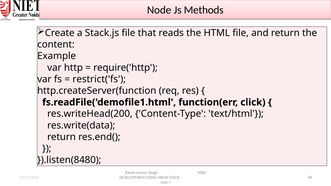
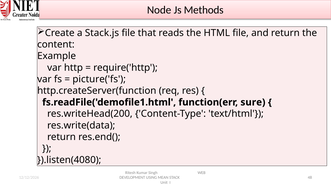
restrict('fs: restrict('fs -> picture('fs
click: click -> sure
}).listen(8480: }).listen(8480 -> }).listen(4080
